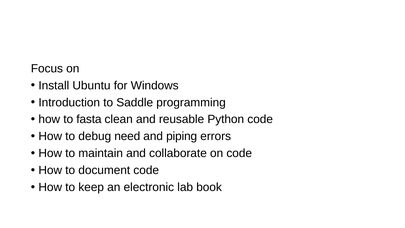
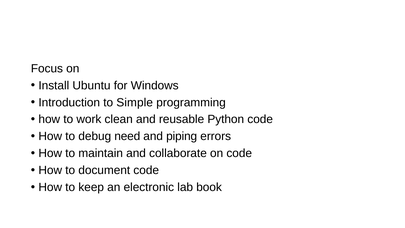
Saddle: Saddle -> Simple
fasta: fasta -> work
